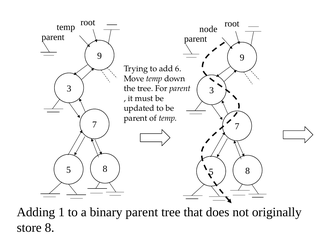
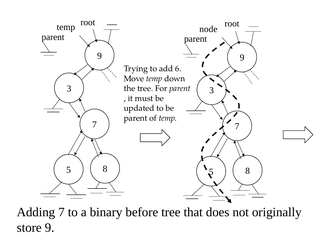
Adding 1: 1 -> 7
binary parent: parent -> before
store 8: 8 -> 9
